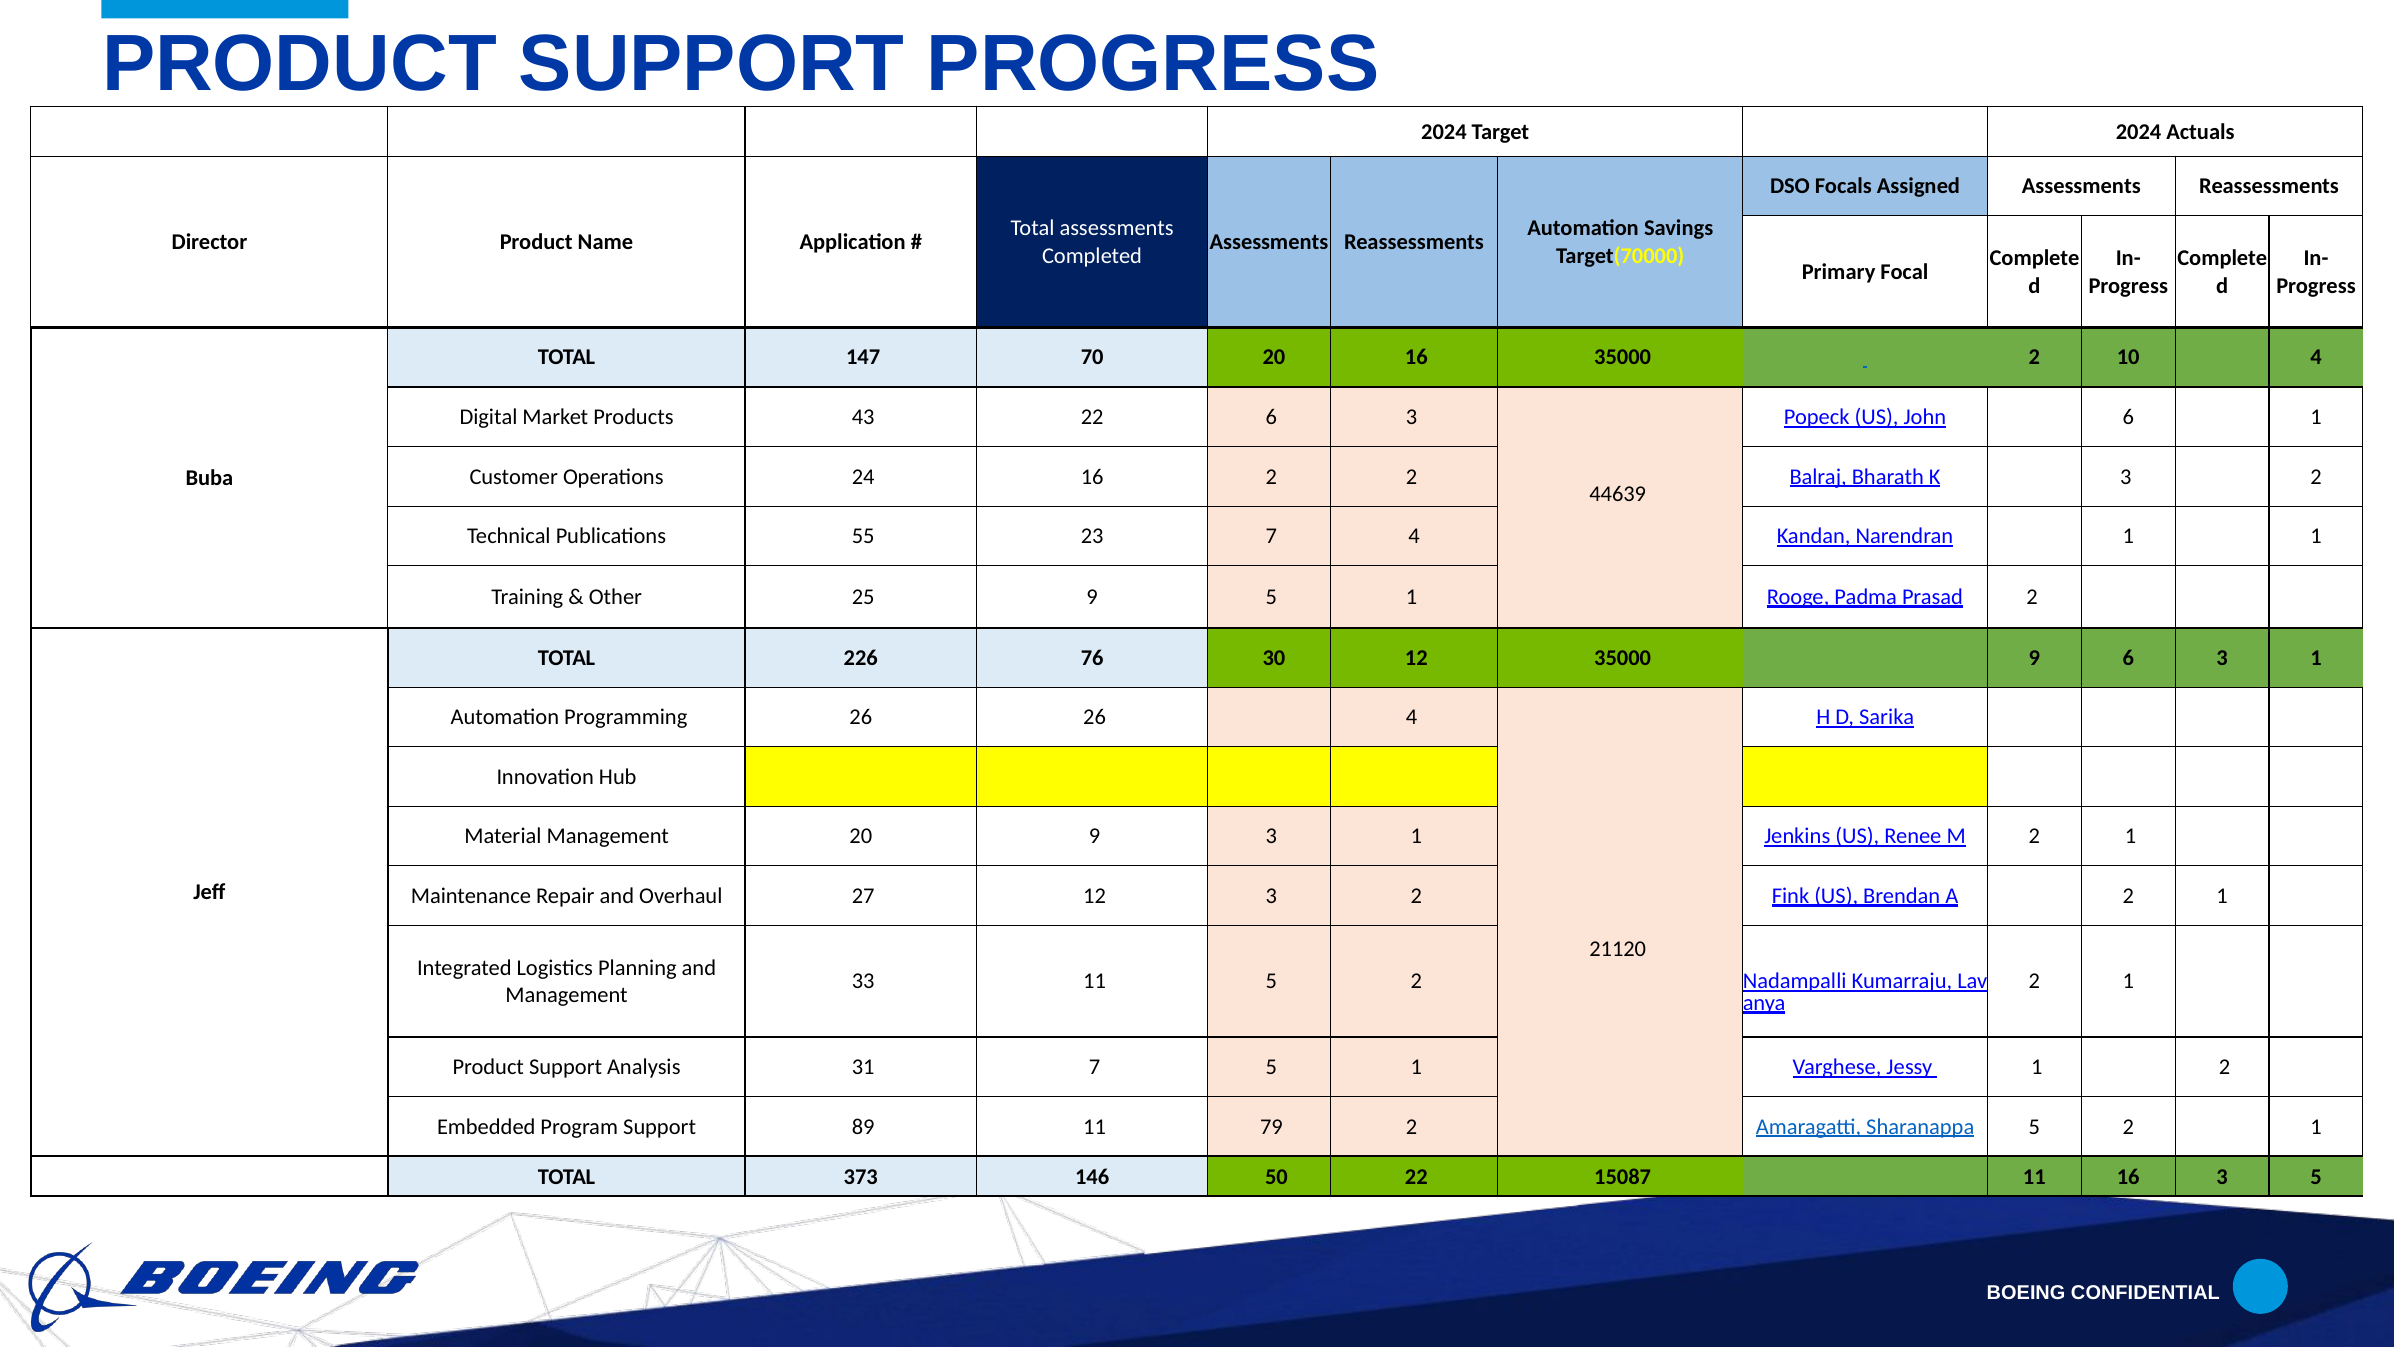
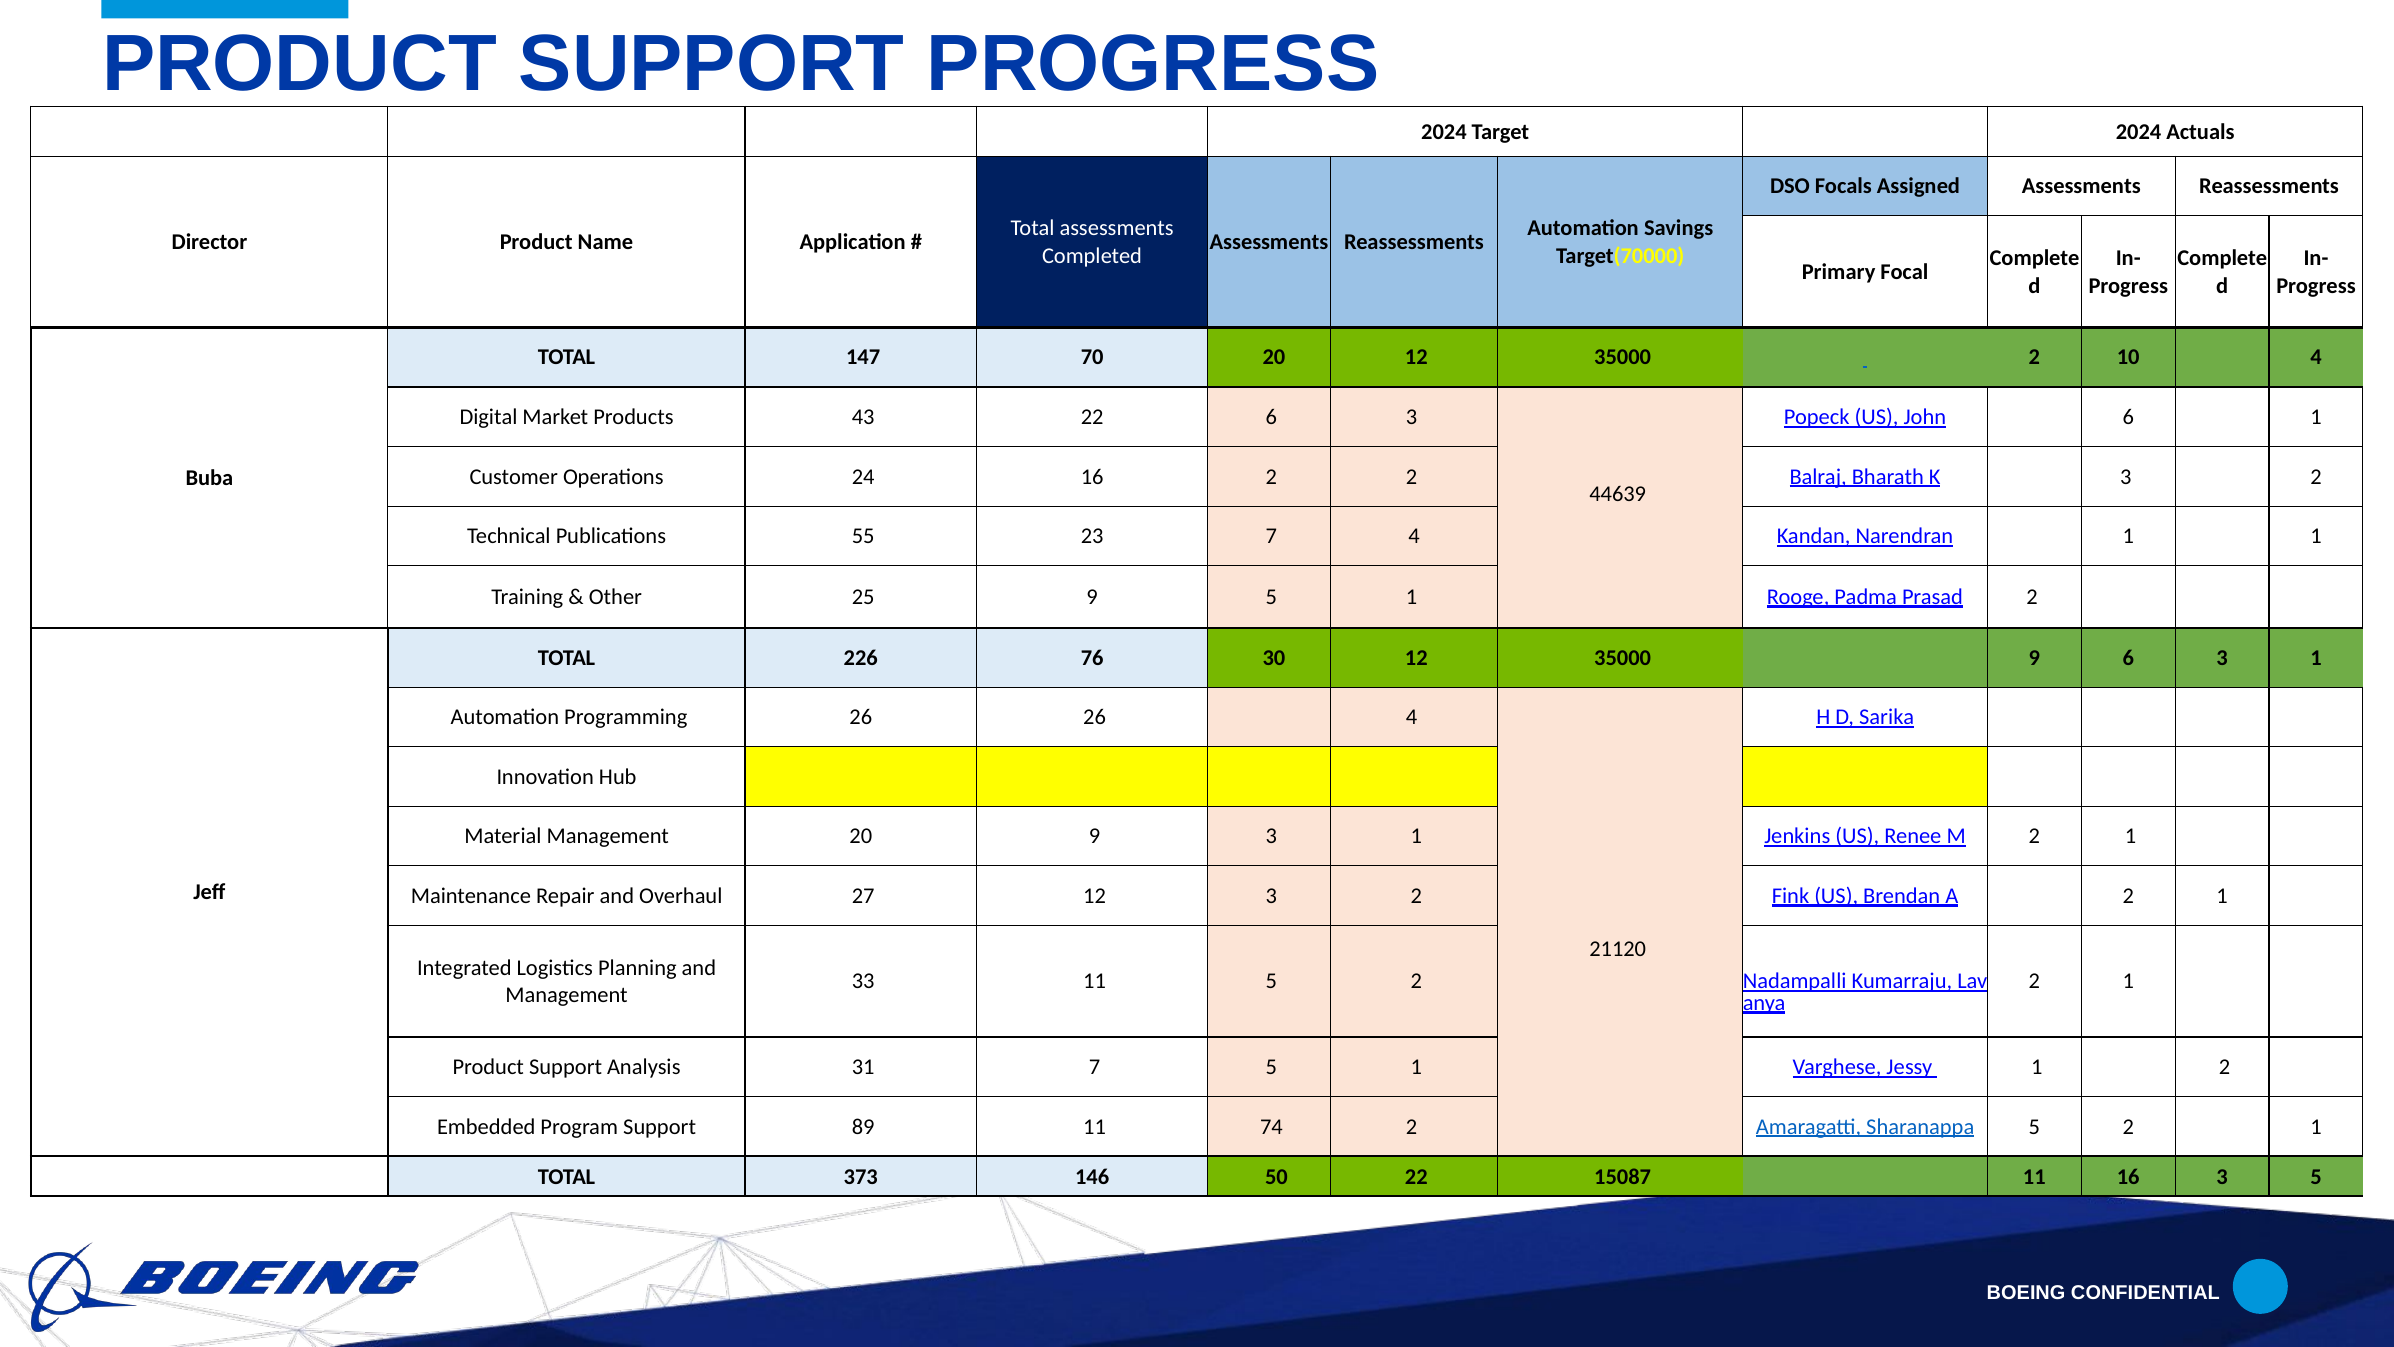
20 16: 16 -> 12
79: 79 -> 74
